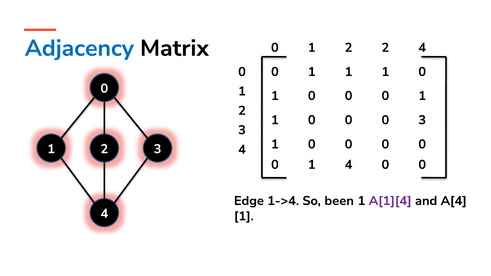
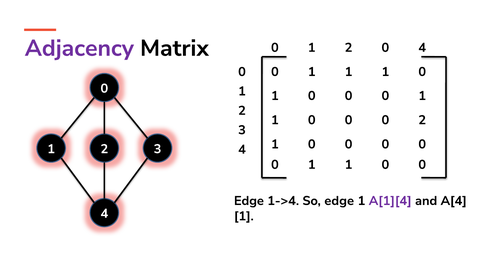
Adjacency colour: blue -> purple
2 2: 2 -> 0
0 3: 3 -> 2
4 at (349, 165): 4 -> 1
So been: been -> edge
